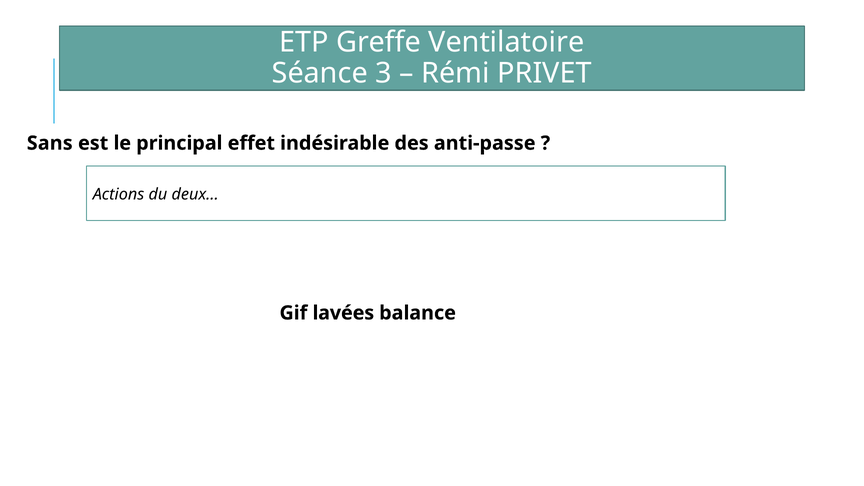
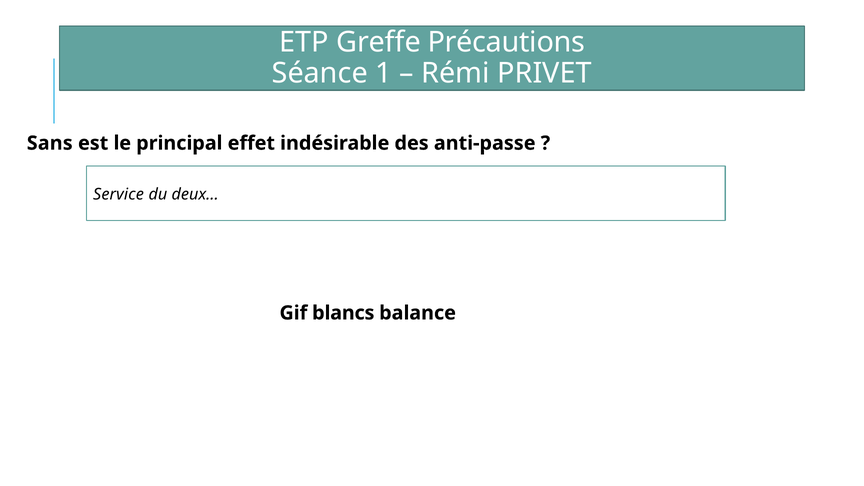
Ventilatoire: Ventilatoire -> Précautions
3: 3 -> 1
Actions: Actions -> Service
lavées: lavées -> blancs
